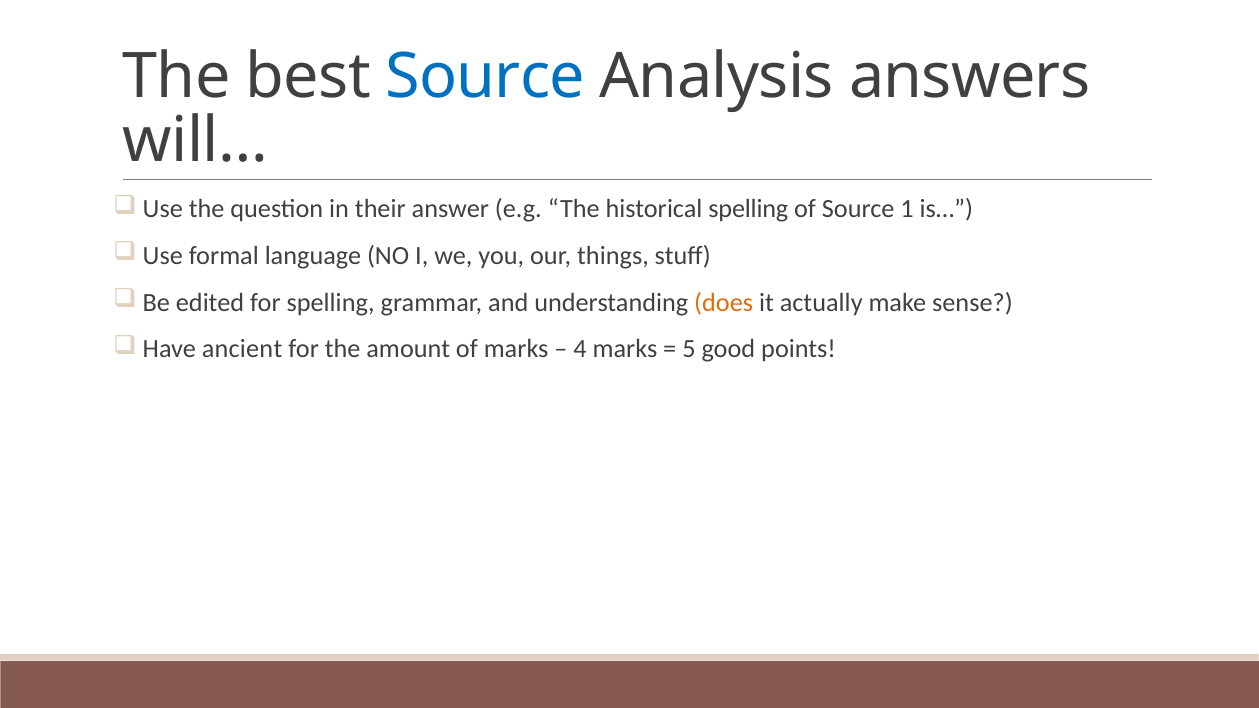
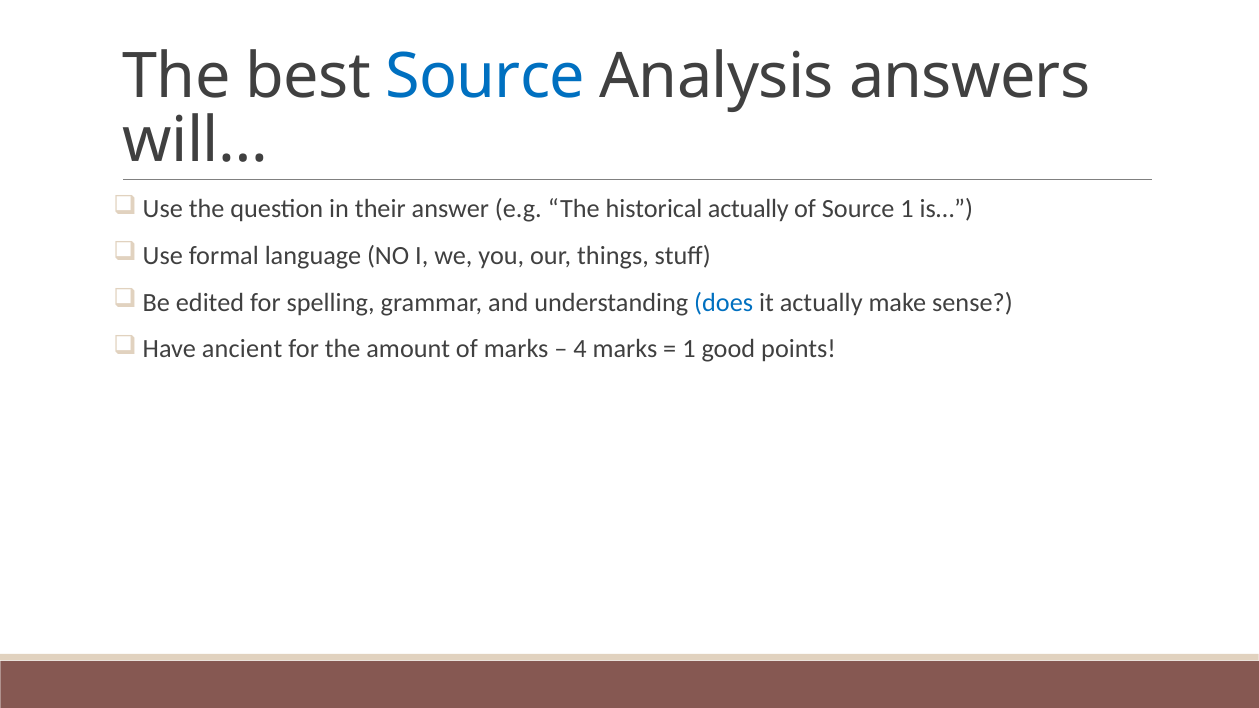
historical spelling: spelling -> actually
does colour: orange -> blue
5 at (689, 349): 5 -> 1
